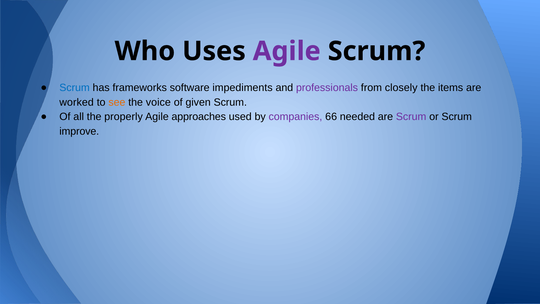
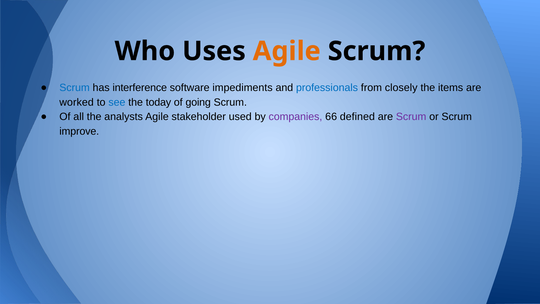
Agile at (287, 51) colour: purple -> orange
frameworks: frameworks -> interference
professionals colour: purple -> blue
see colour: orange -> blue
voice: voice -> today
given: given -> going
properly: properly -> analysts
approaches: approaches -> stakeholder
needed: needed -> defined
